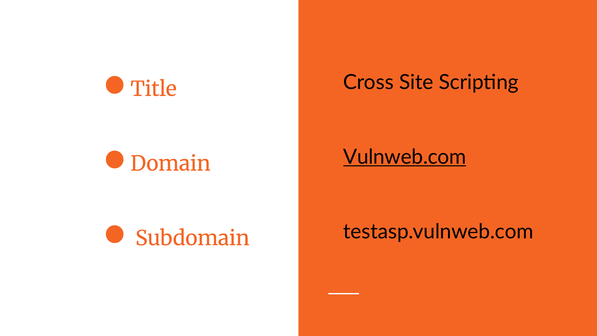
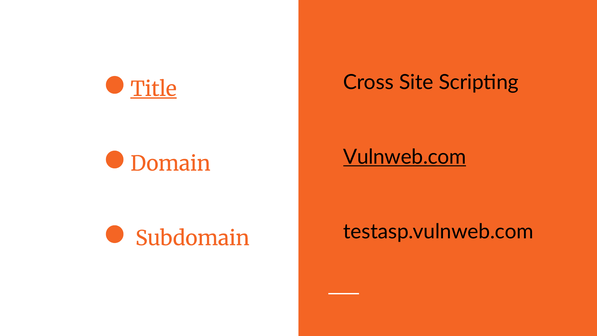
Title underline: none -> present
